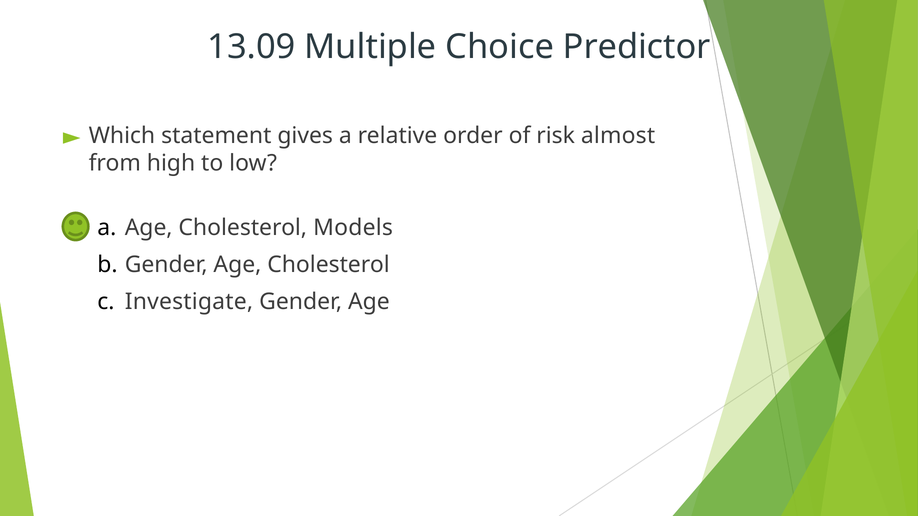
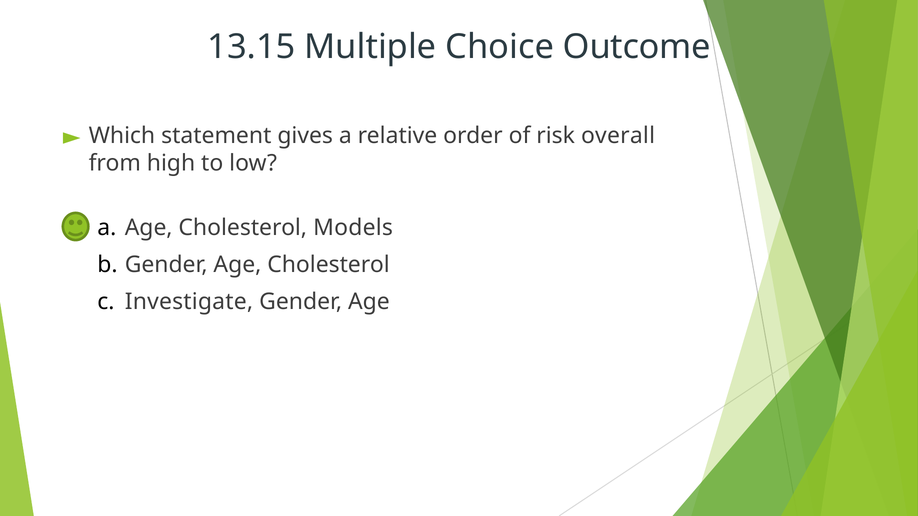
13.09: 13.09 -> 13.15
Predictor: Predictor -> Outcome
almost: almost -> overall
